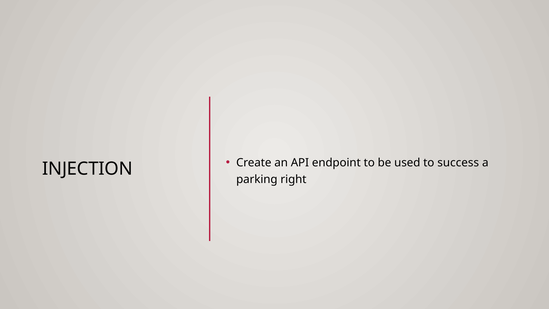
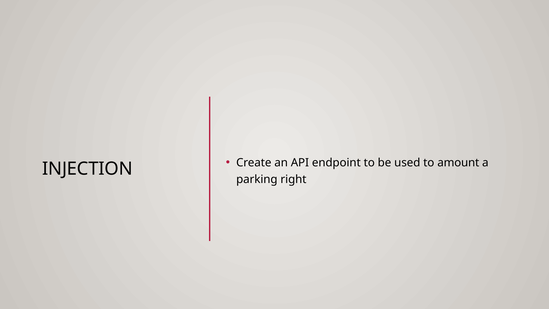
success: success -> amount
